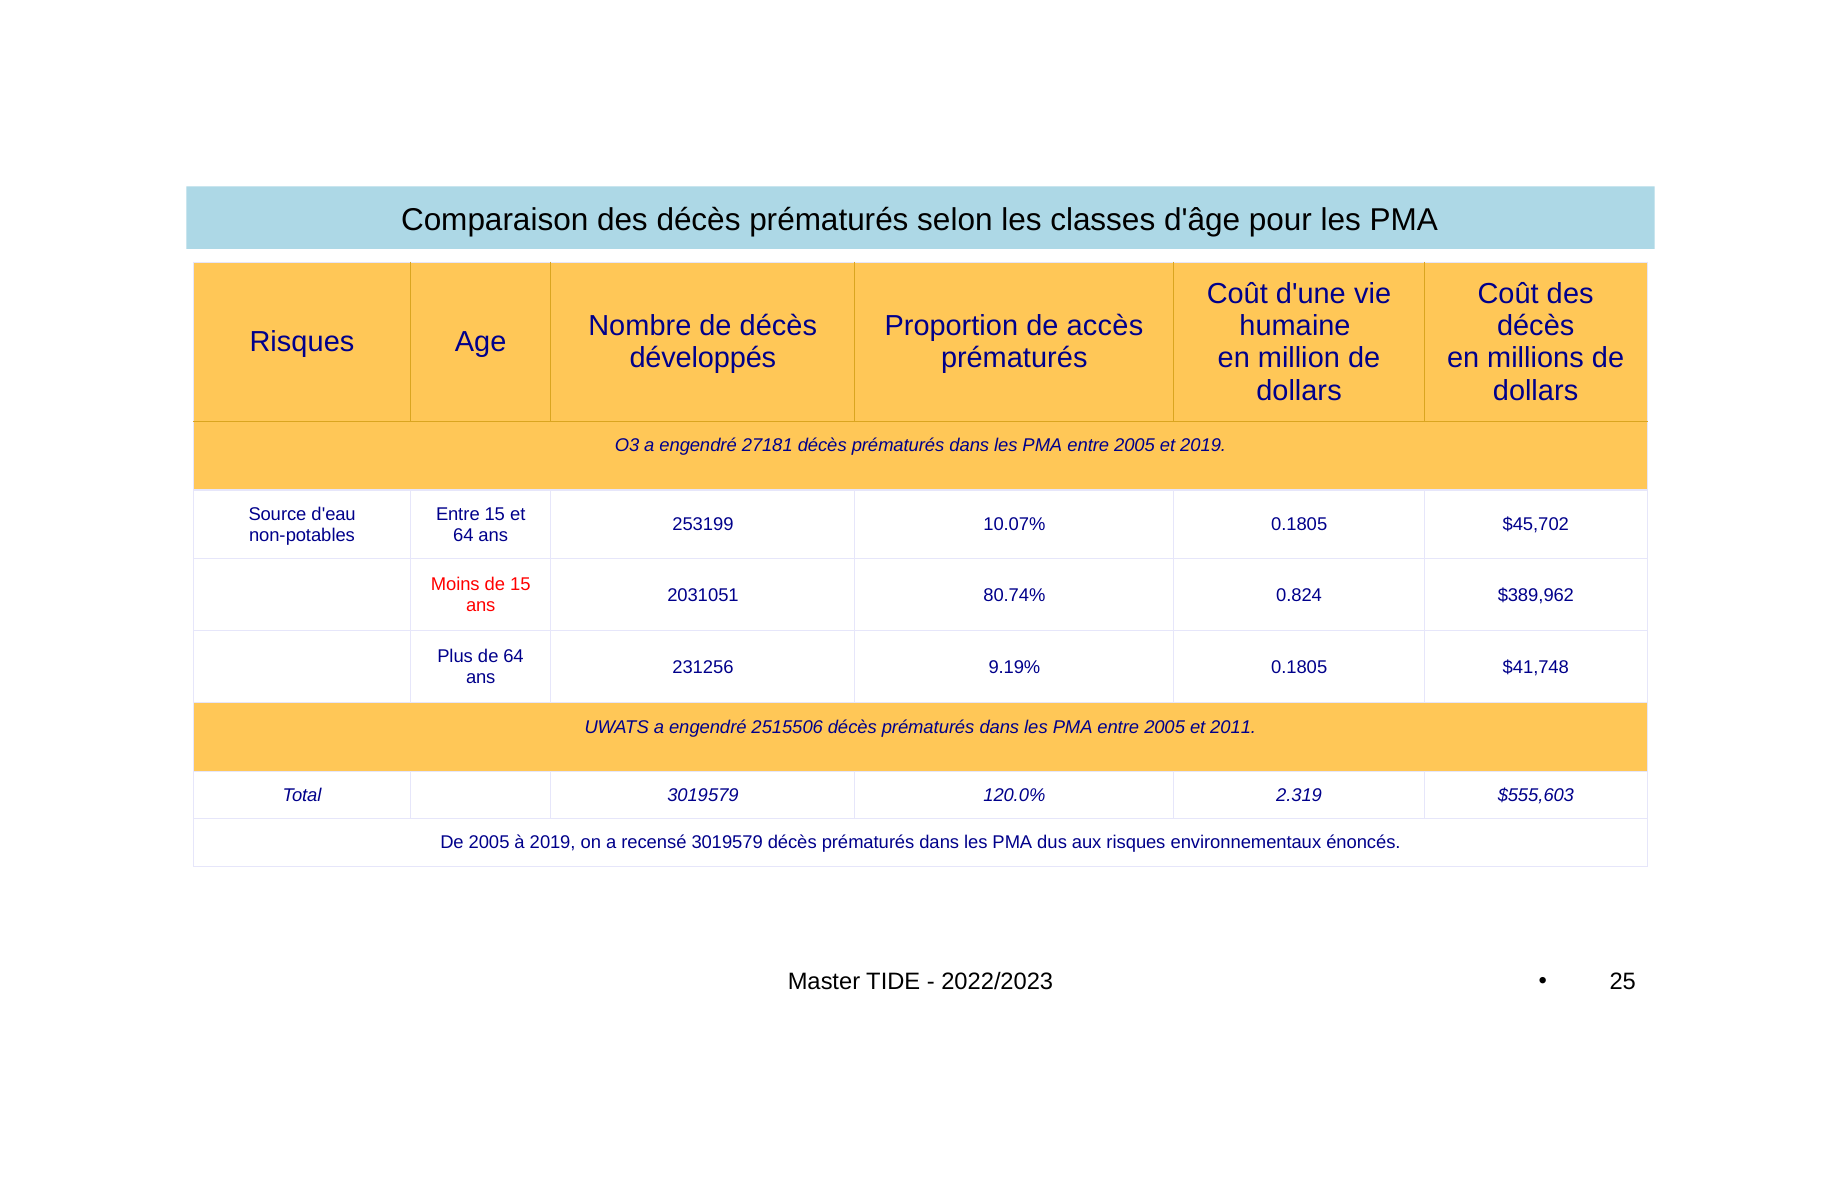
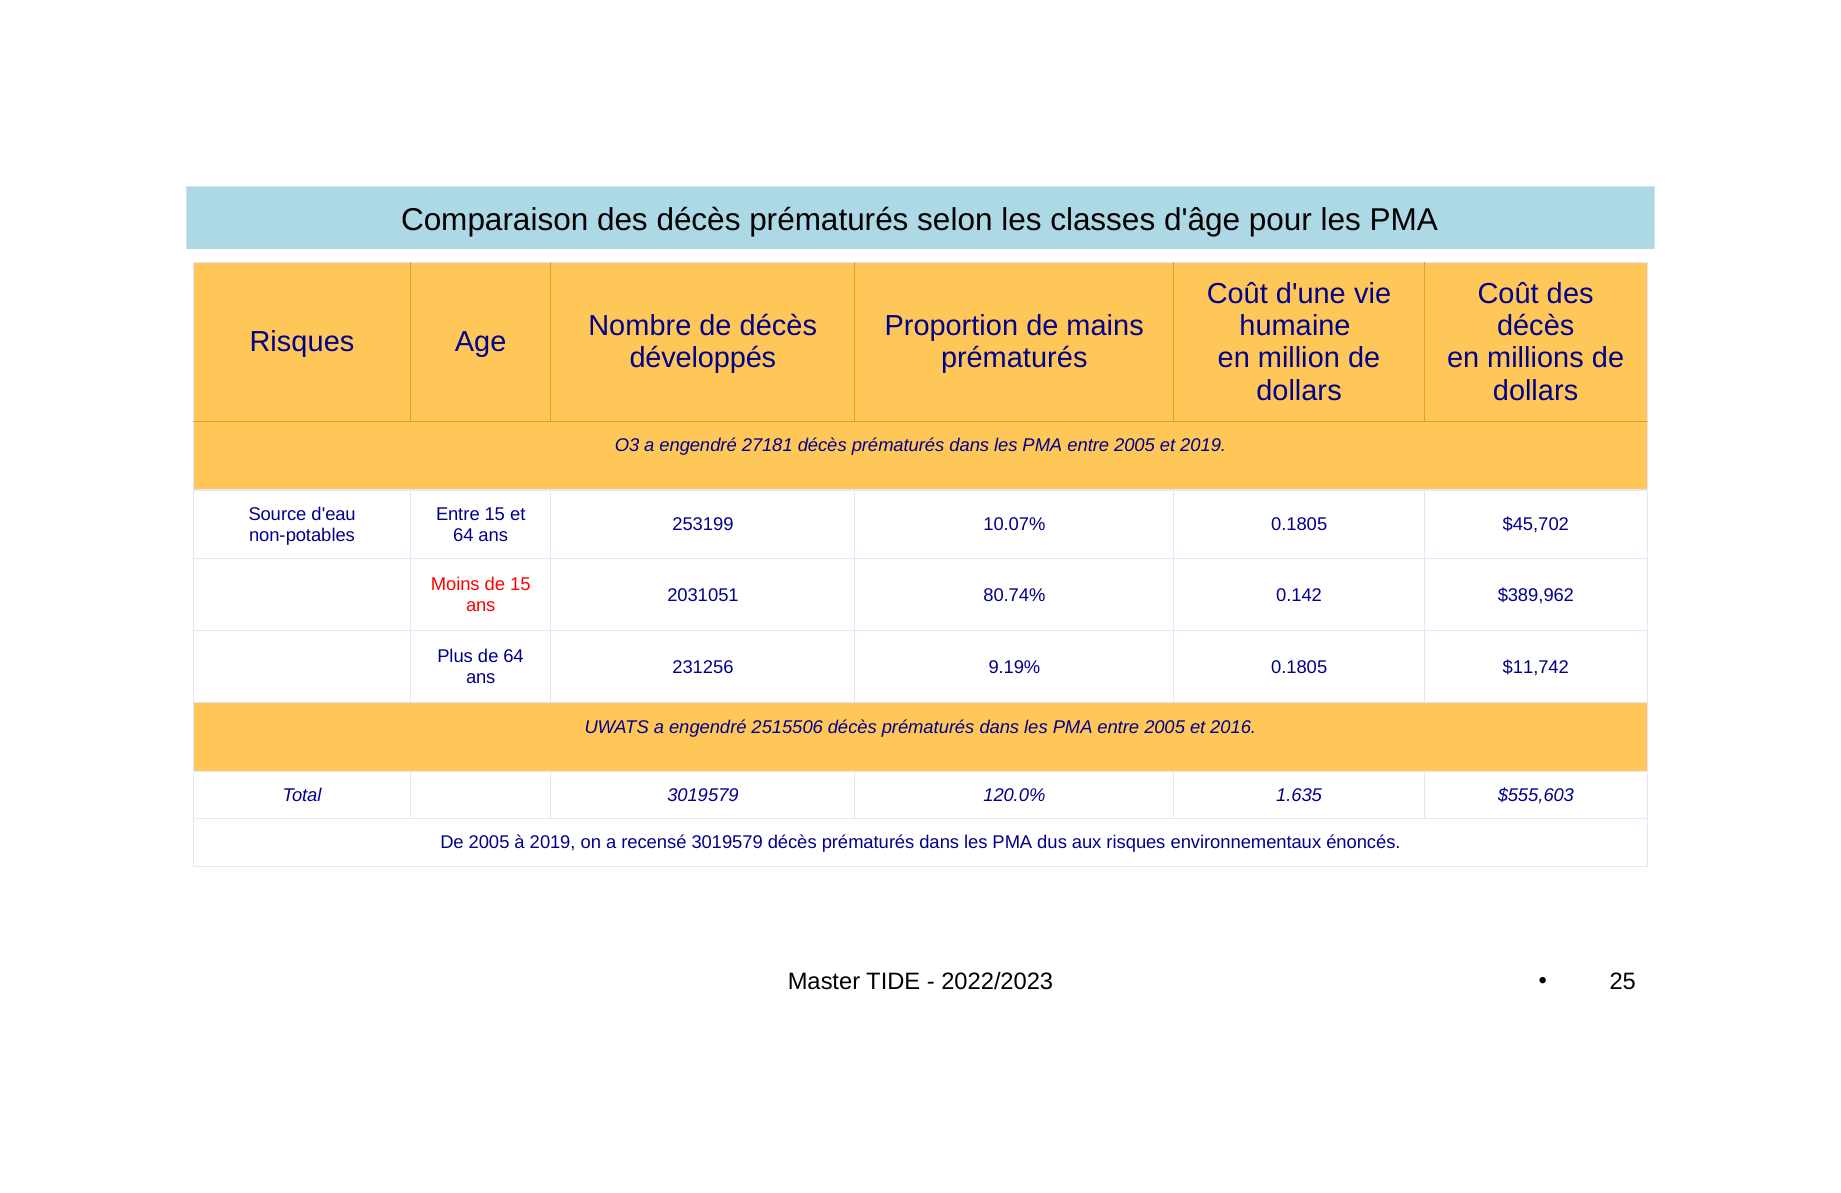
accès: accès -> mains
0.824: 0.824 -> 0.142
$41,748: $41,748 -> $11,742
2011: 2011 -> 2016
2.319: 2.319 -> 1.635
